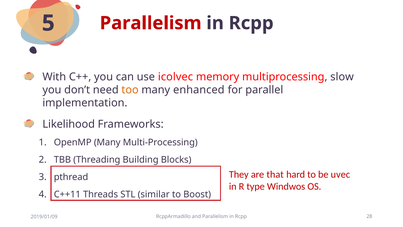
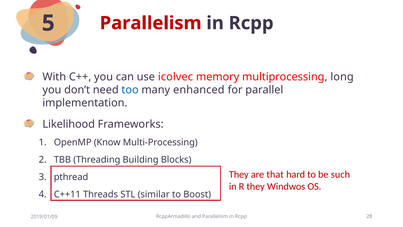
slow: slow -> long
too colour: orange -> blue
OpenMP Many: Many -> Know
uvec: uvec -> such
R type: type -> they
